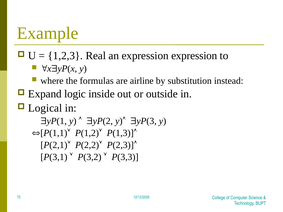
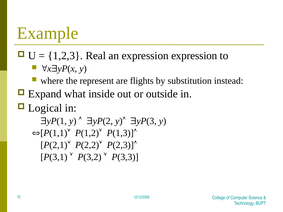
formulas: formulas -> represent
airline: airline -> flights
logic: logic -> what
